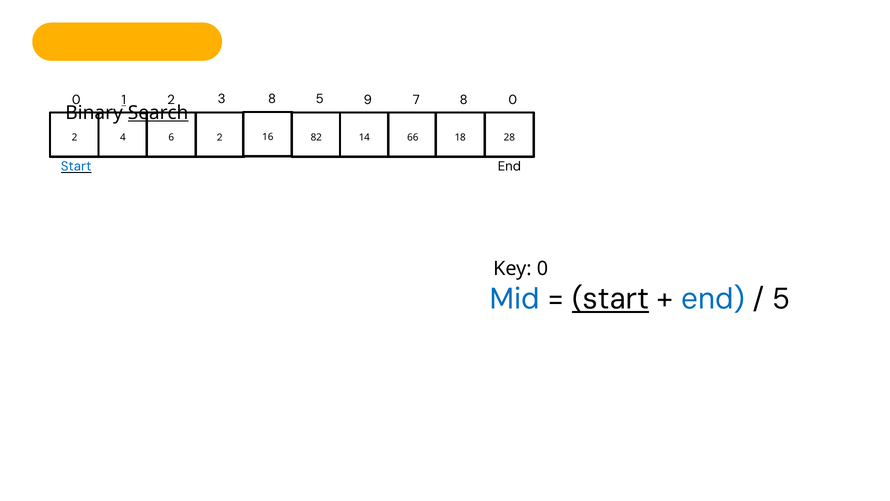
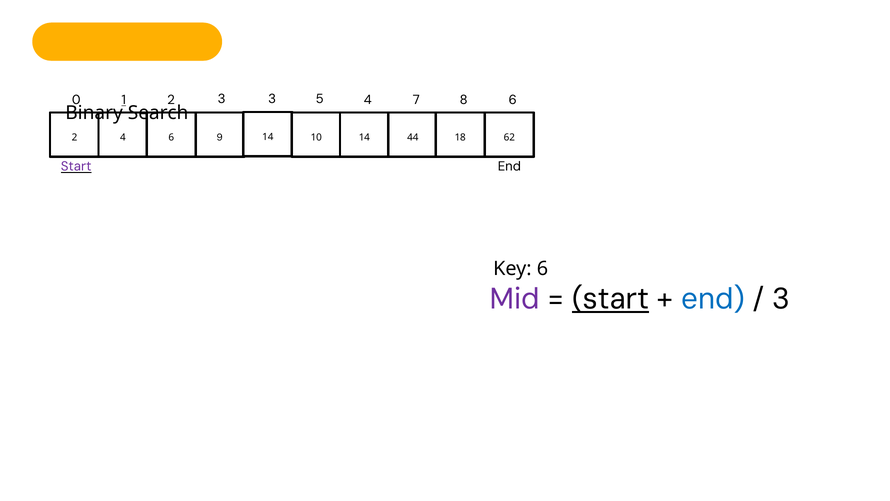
3 8: 8 -> 3
5 9: 9 -> 4
8 0: 0 -> 6
Search underline: present -> none
2 2: 2 -> 9
4 16: 16 -> 14
82: 82 -> 10
66: 66 -> 44
28: 28 -> 62
Start at (76, 166) colour: blue -> purple
Key 0: 0 -> 6
Mid colour: blue -> purple
5 at (781, 299): 5 -> 3
